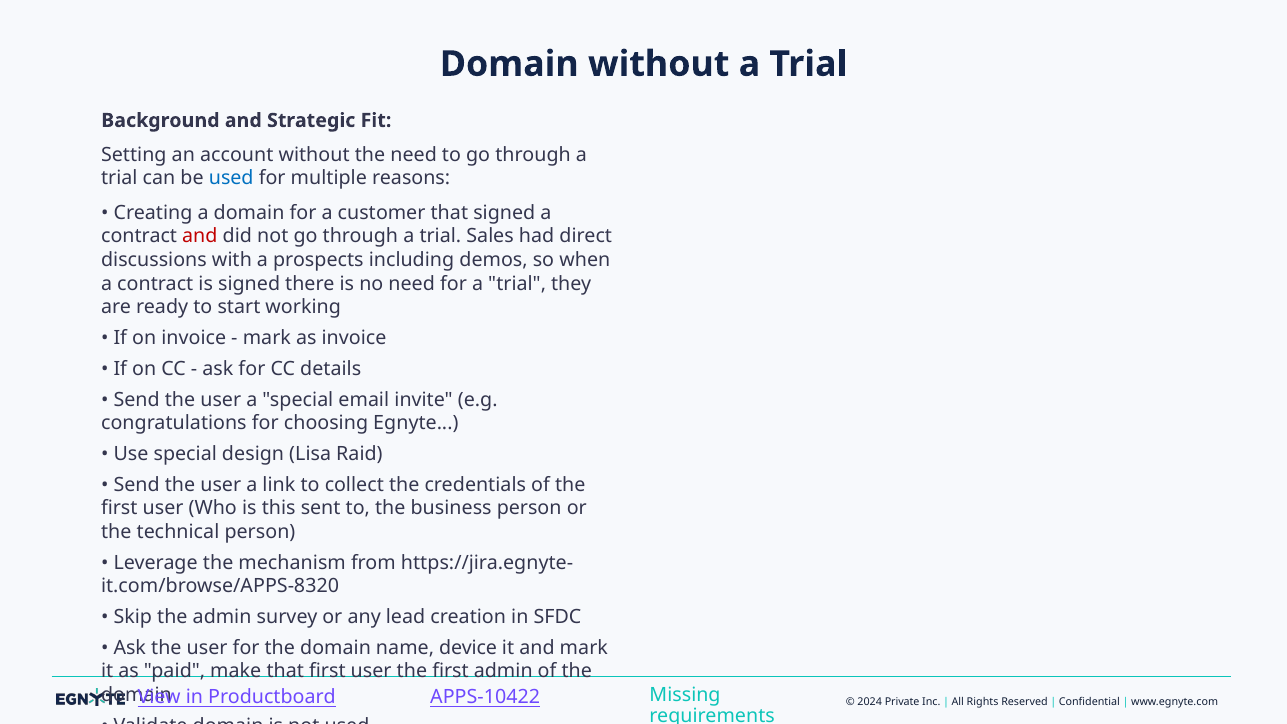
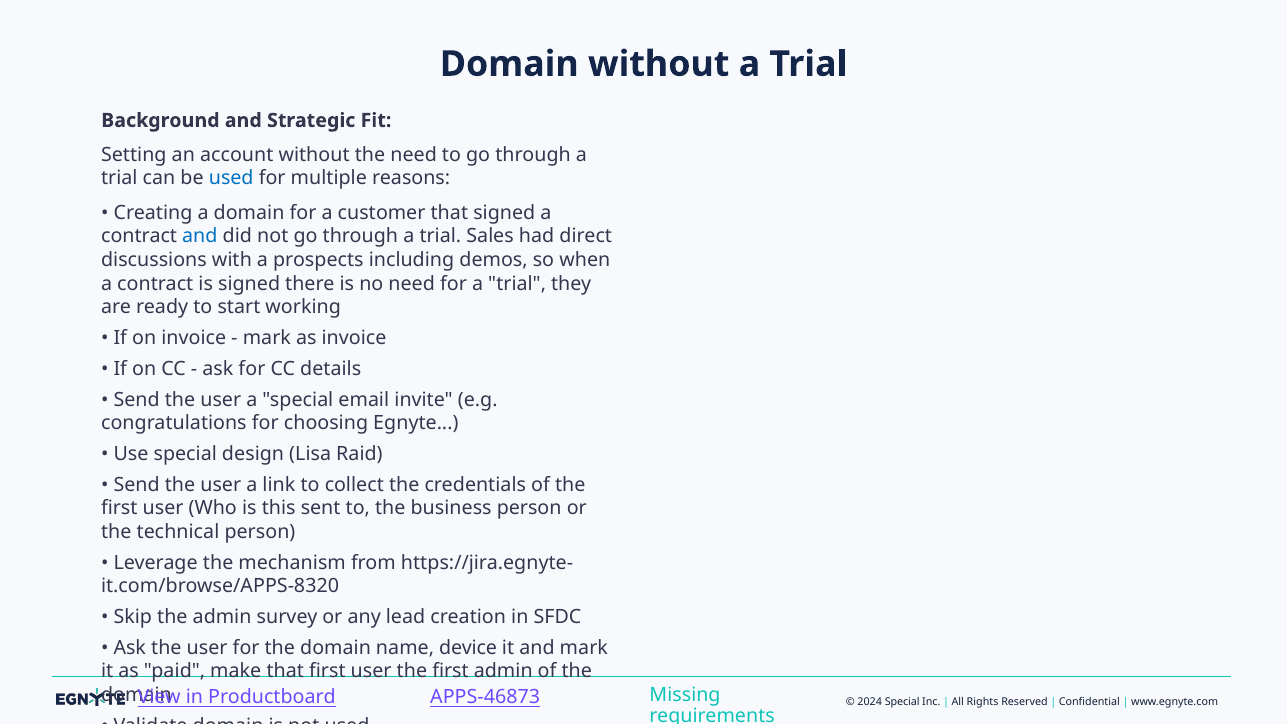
and at (200, 236) colour: red -> blue
APPS-10422: APPS-10422 -> APPS-46873
Private at (902, 702): Private -> Special
